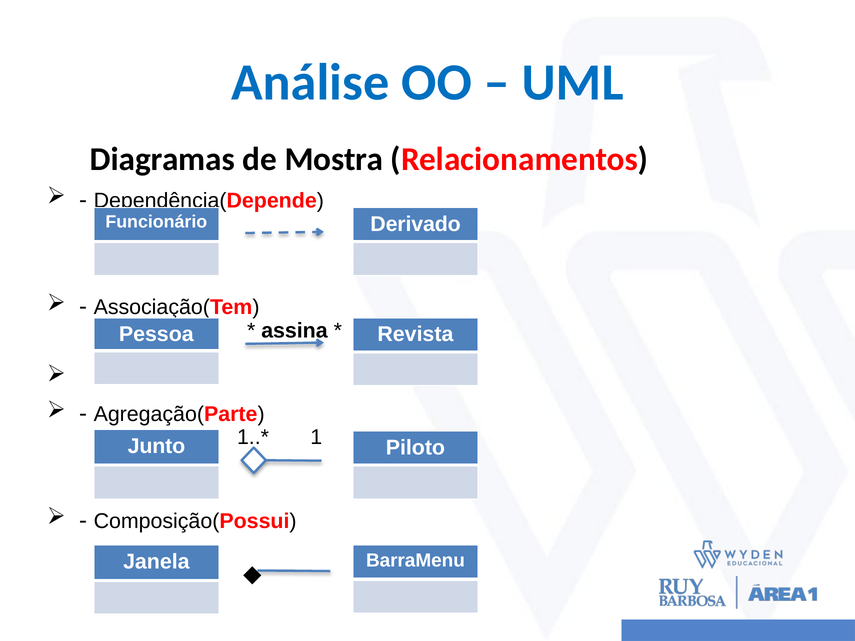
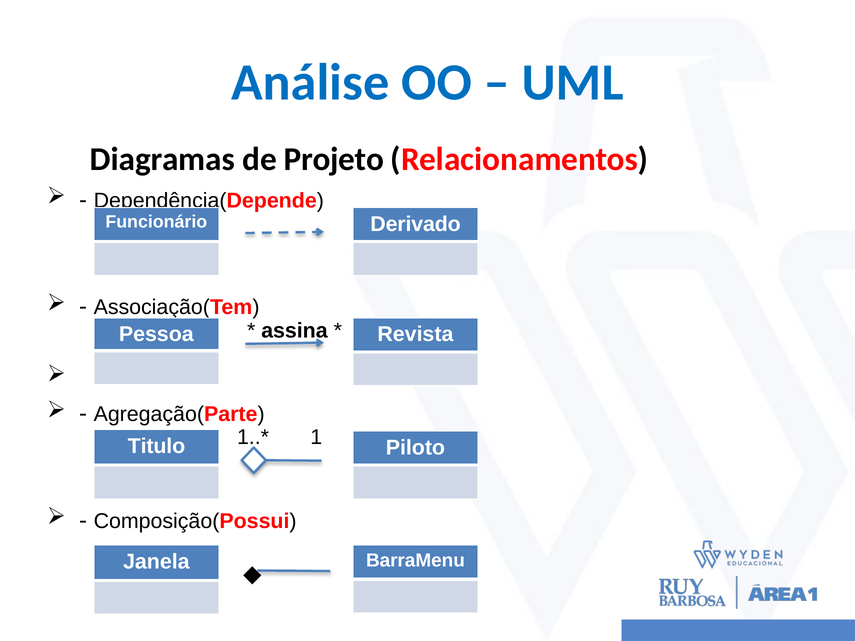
Mostra: Mostra -> Projeto
Junto: Junto -> Titulo
